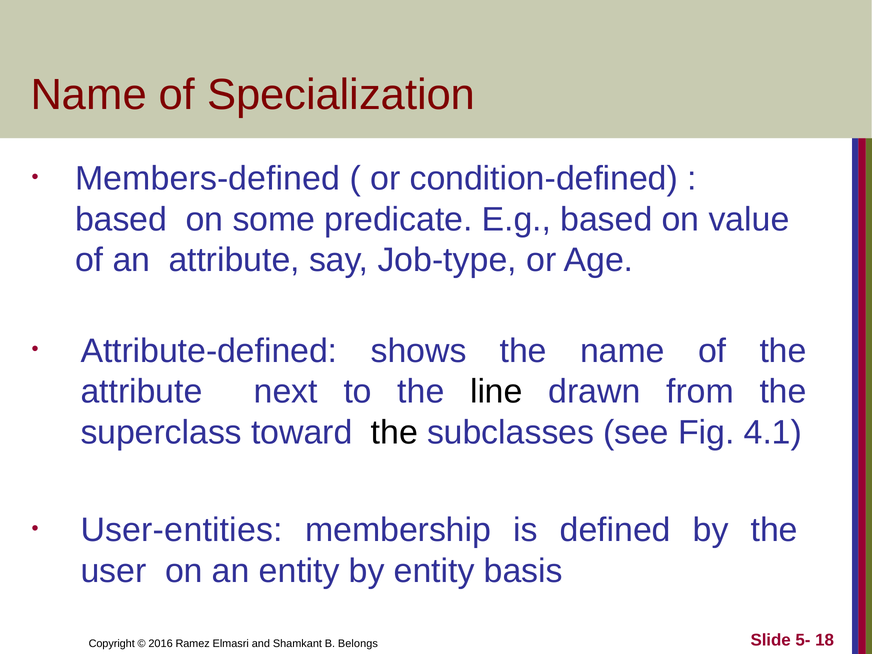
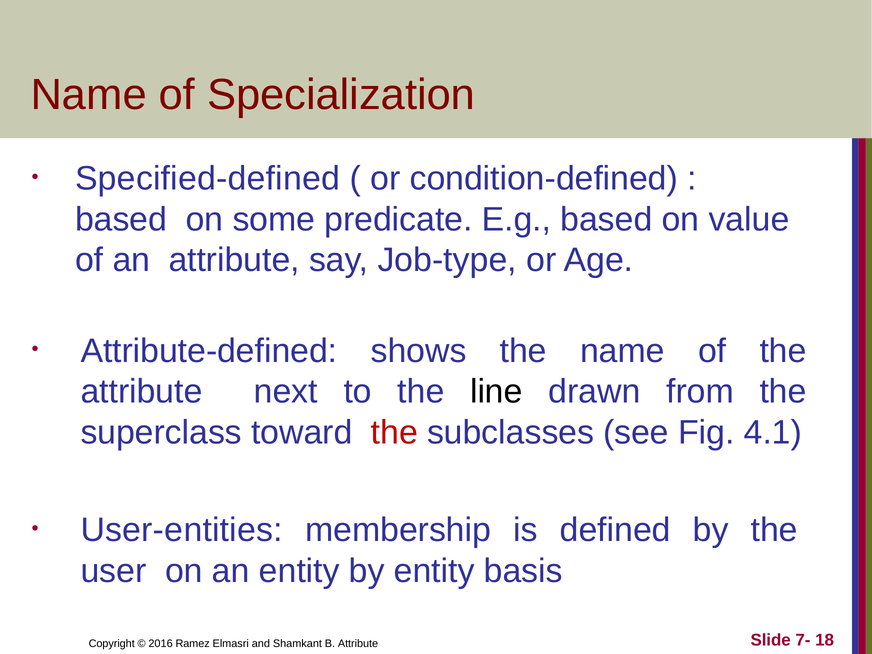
Members-defined: Members-defined -> Specified-defined
the at (394, 432) colour: black -> red
5-: 5- -> 7-
B Belongs: Belongs -> Attribute
